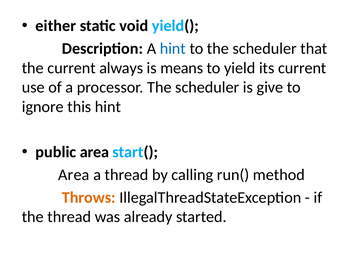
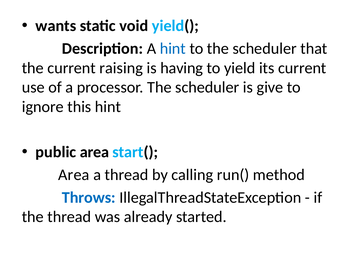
either: either -> wants
always: always -> raising
means: means -> having
Throws colour: orange -> blue
